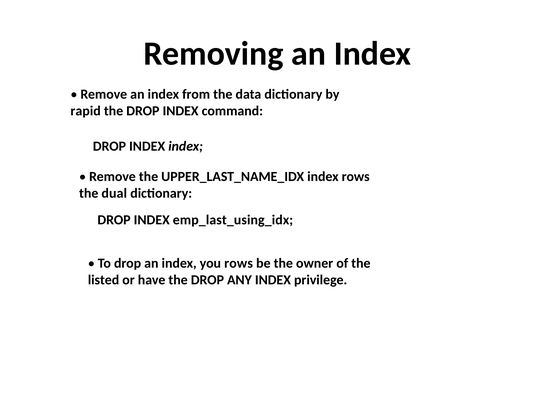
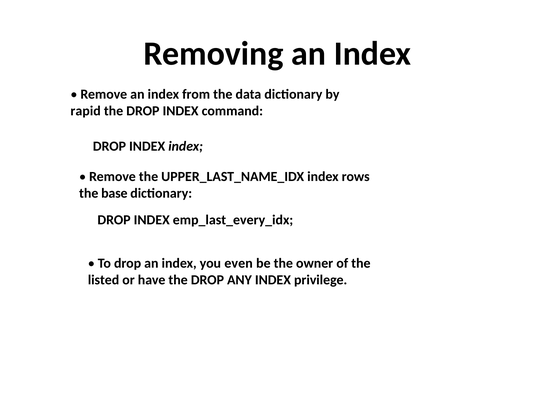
dual: dual -> base
emp_last_using_idx: emp_last_using_idx -> emp_last_every_idx
you rows: rows -> even
